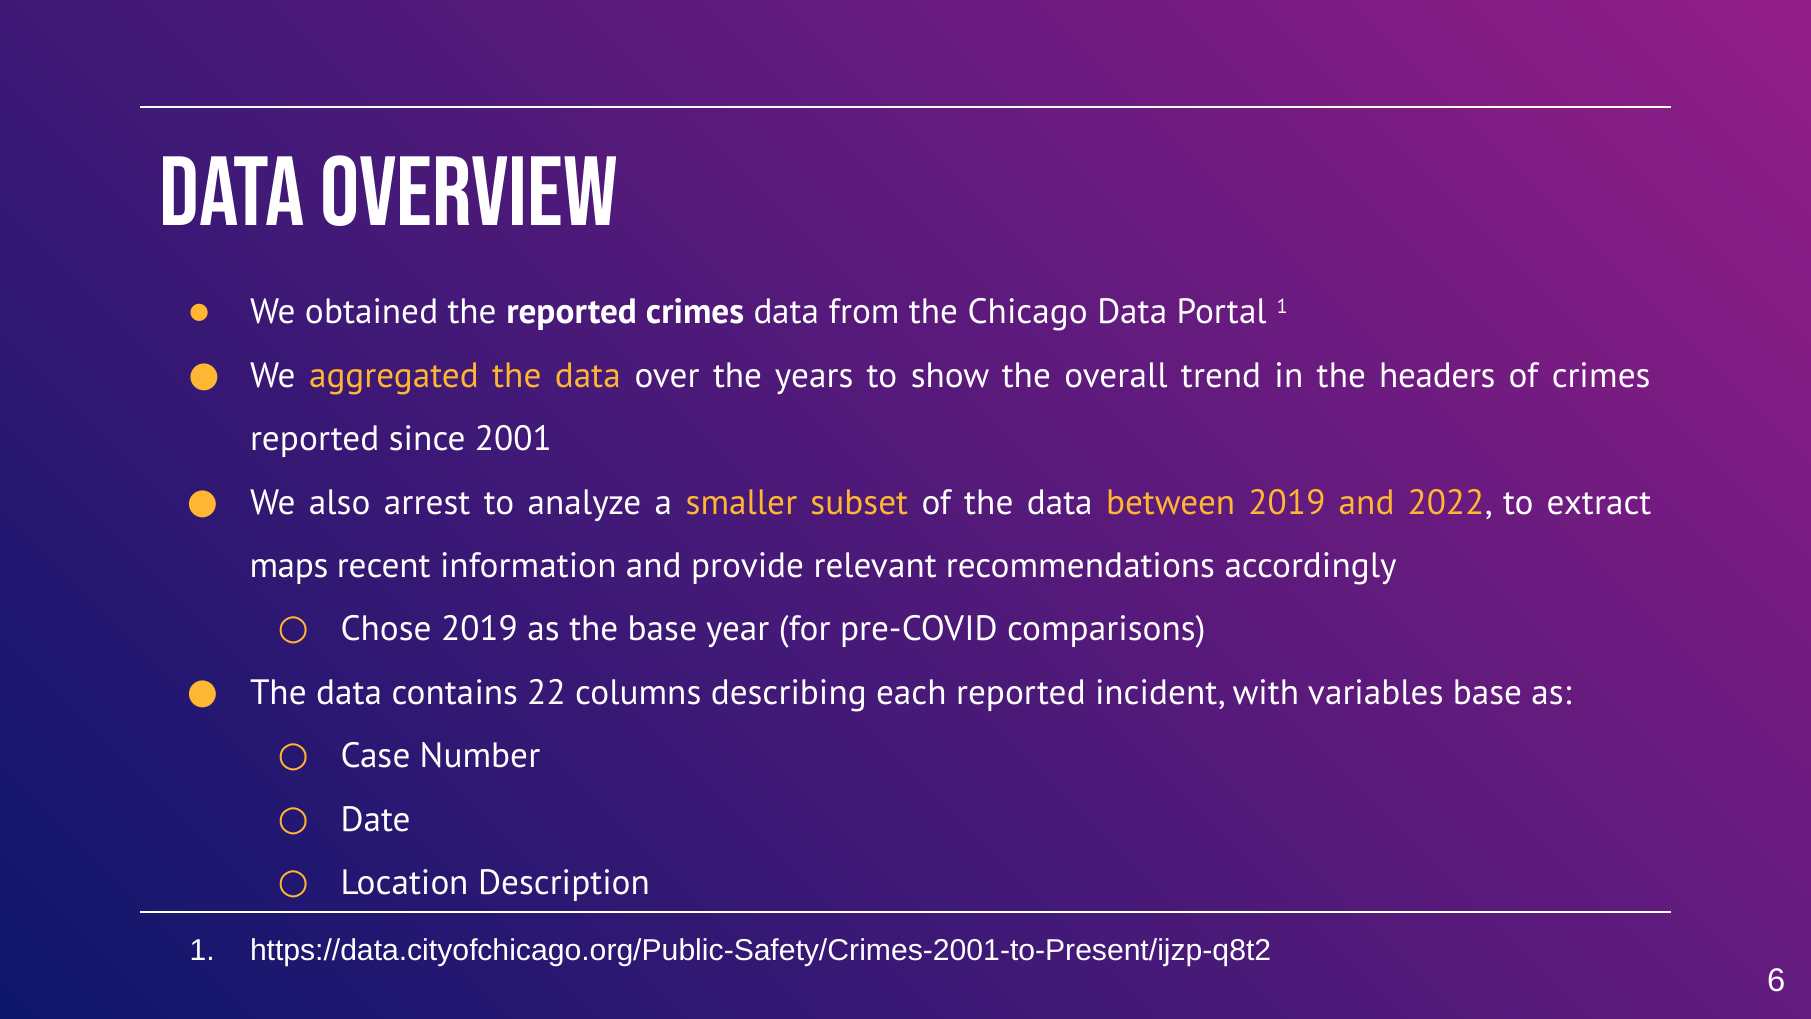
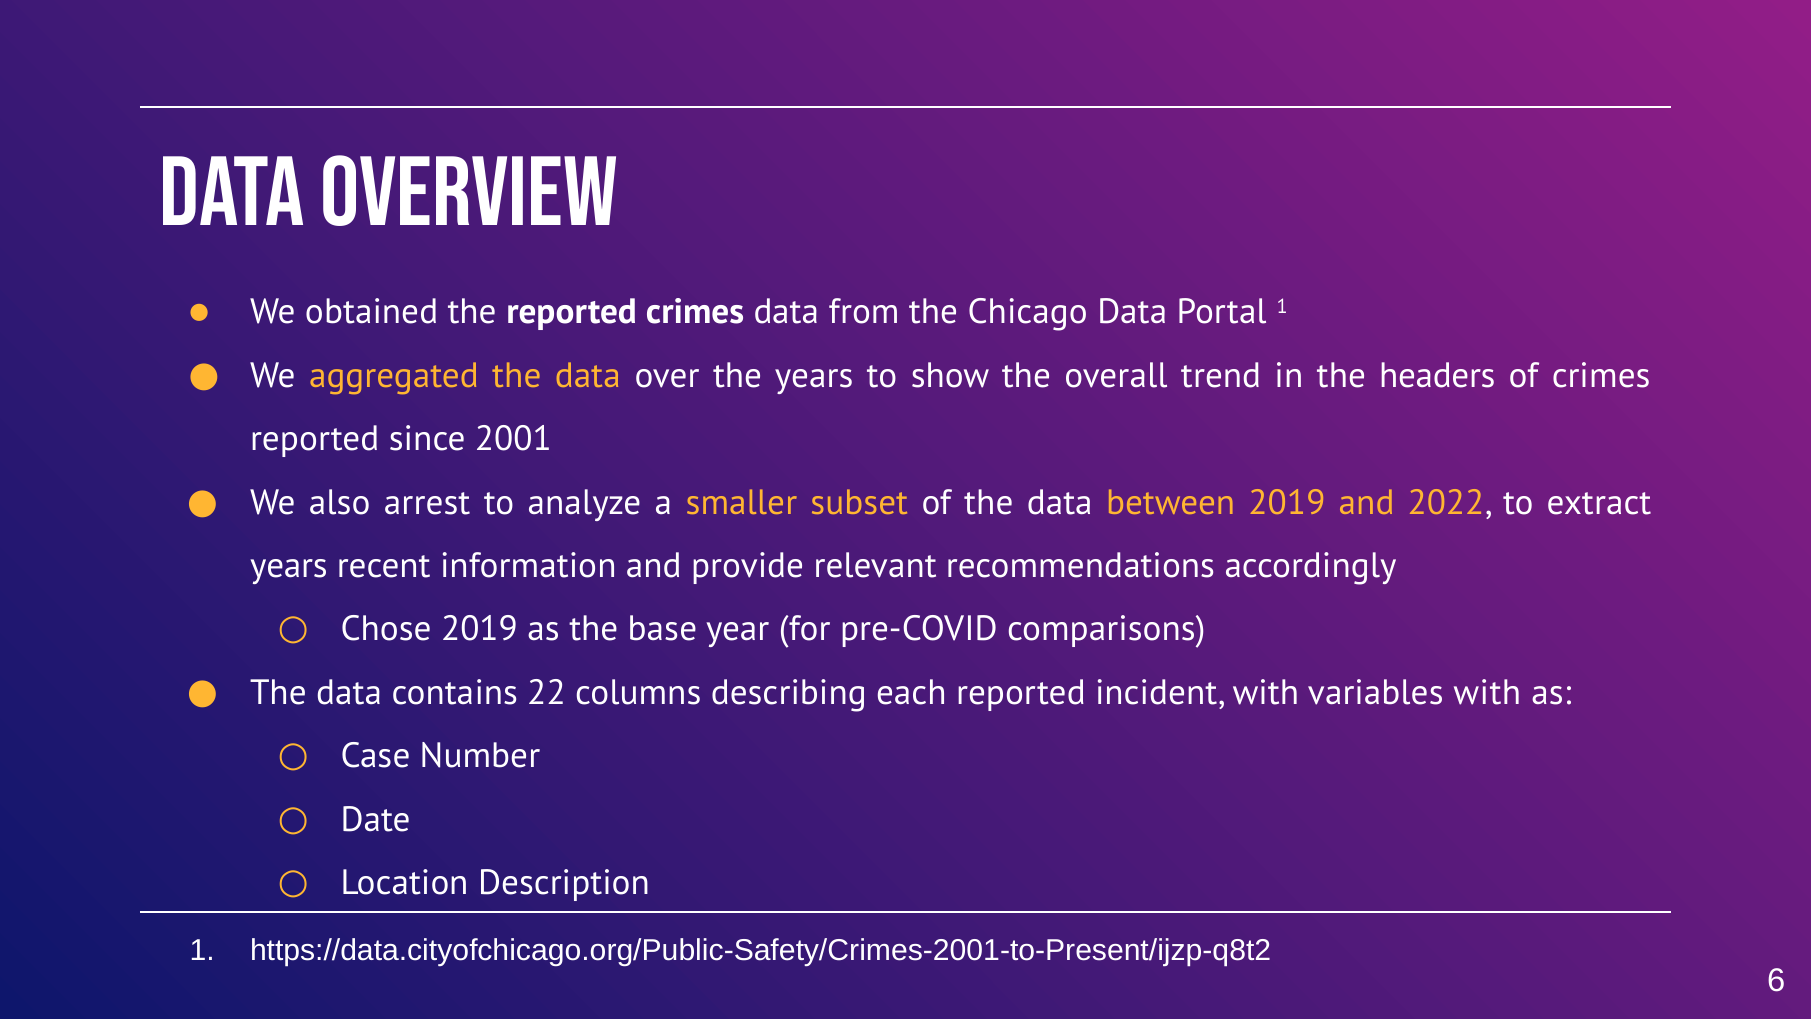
maps at (289, 566): maps -> years
variables base: base -> with
